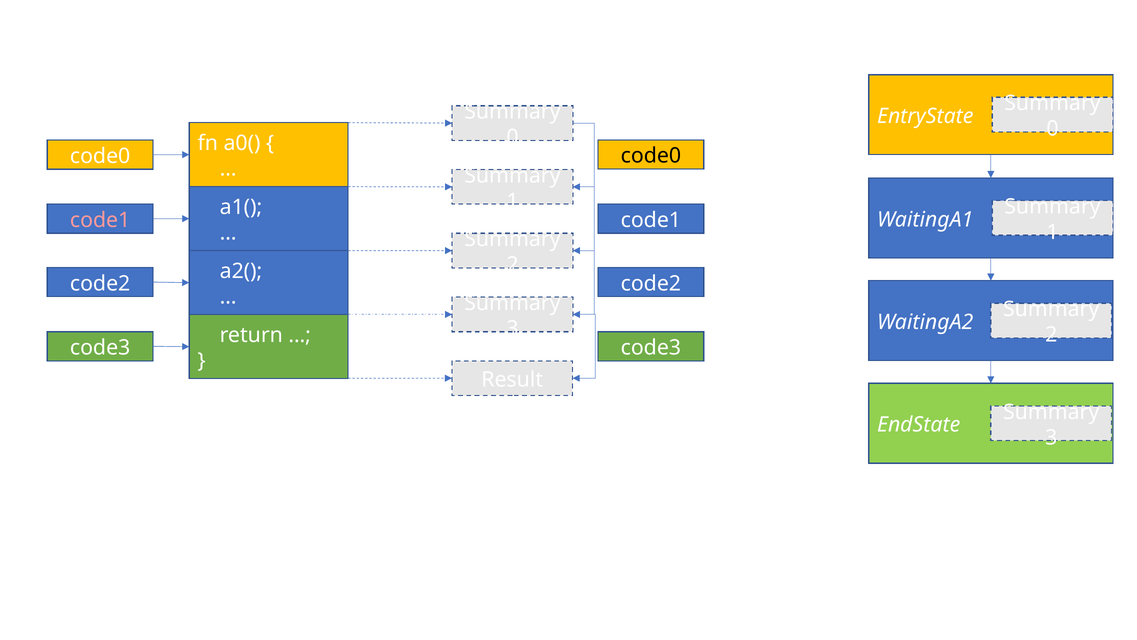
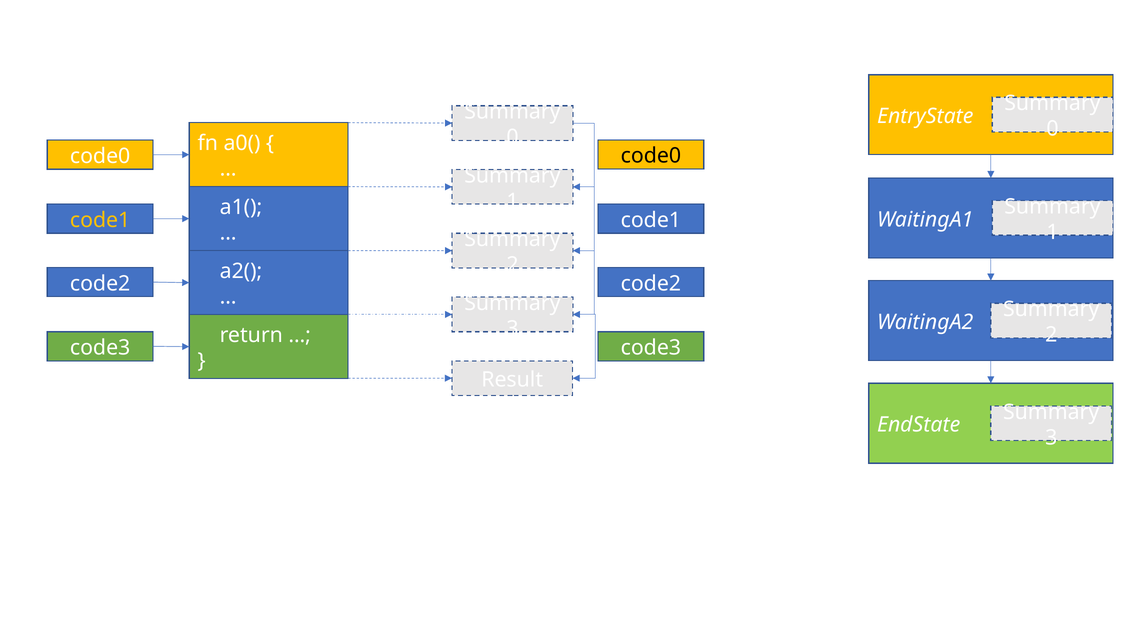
code1 at (100, 220) colour: pink -> yellow
